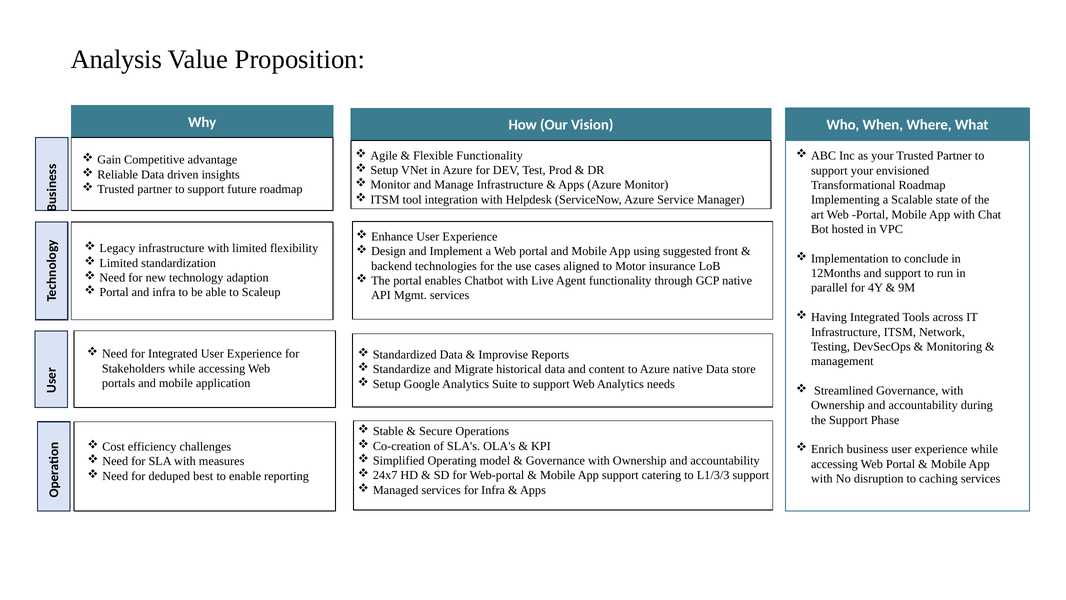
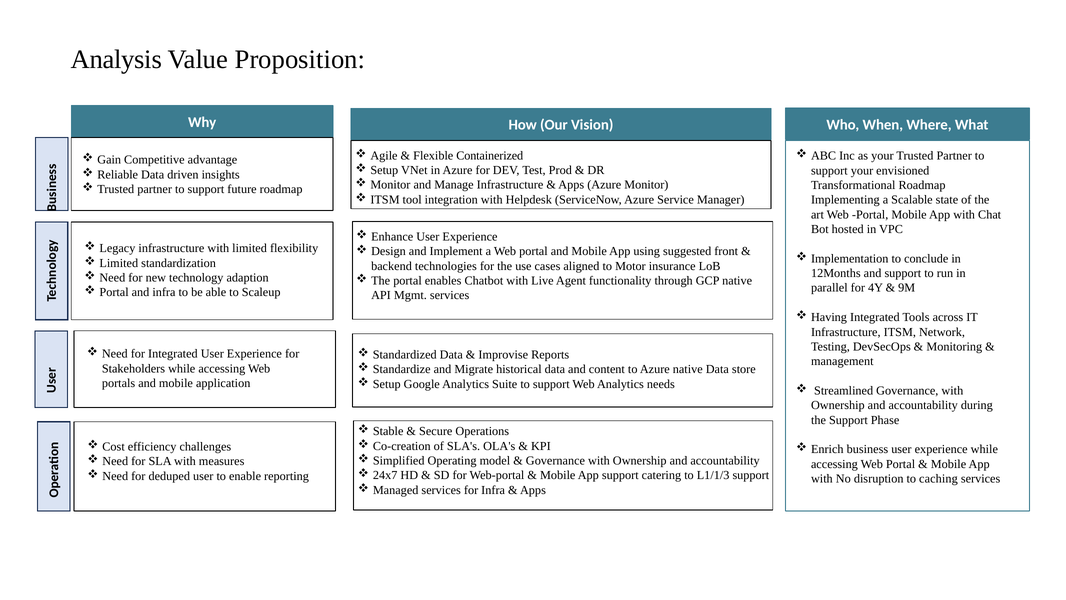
Flexible Functionality: Functionality -> Containerized
L1/3/3: L1/3/3 -> L1/1/3
deduped best: best -> user
